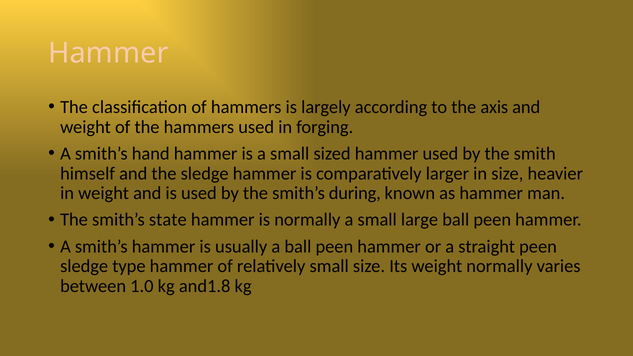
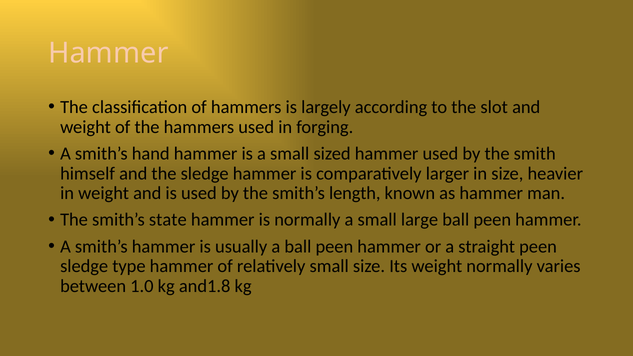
axis: axis -> slot
during: during -> length
